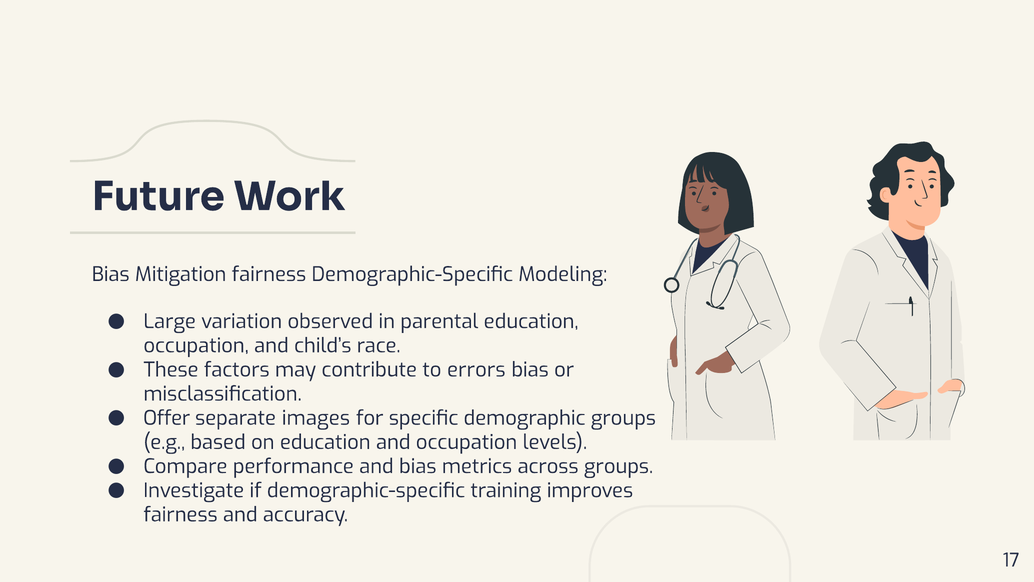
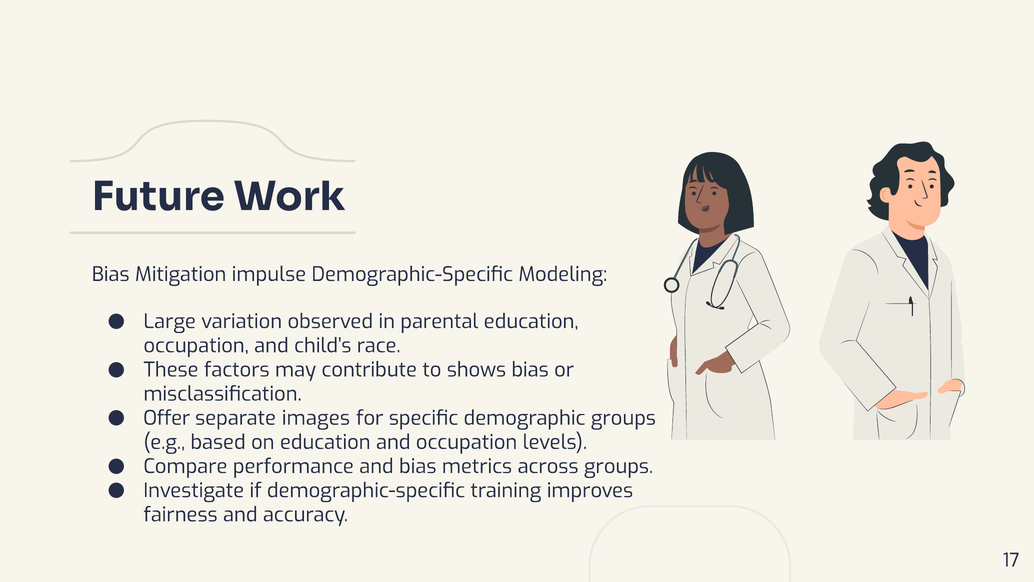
Mitigation fairness: fairness -> impulse
errors: errors -> shows
